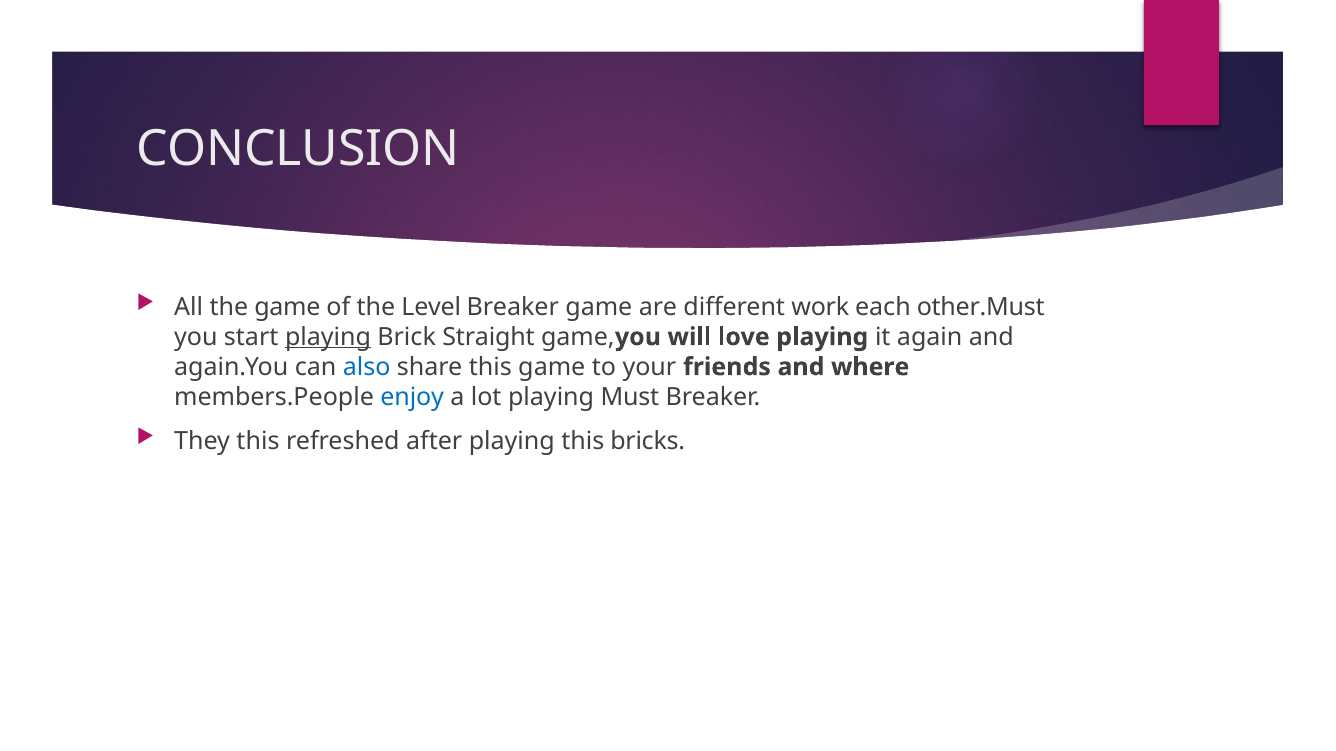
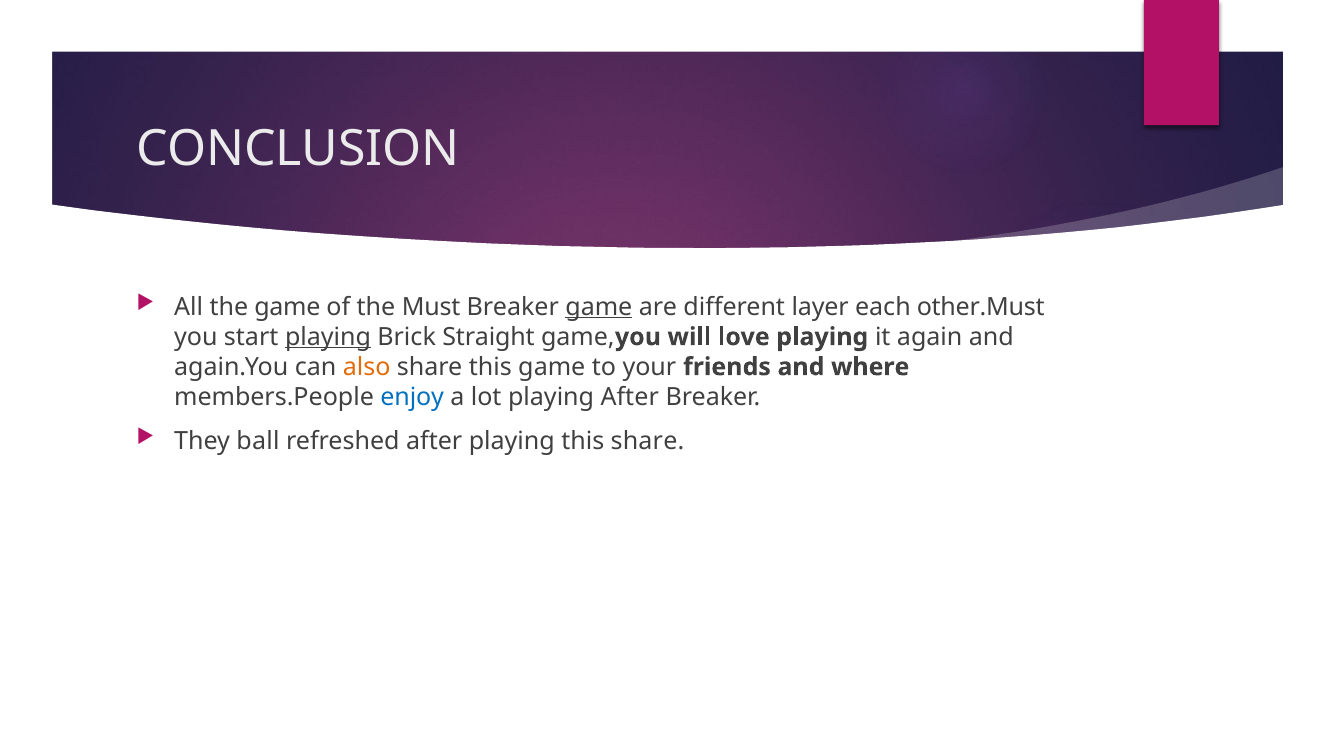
Level: Level -> Must
game at (599, 307) underline: none -> present
work: work -> layer
also colour: blue -> orange
playing Must: Must -> After
They this: this -> ball
this bricks: bricks -> share
